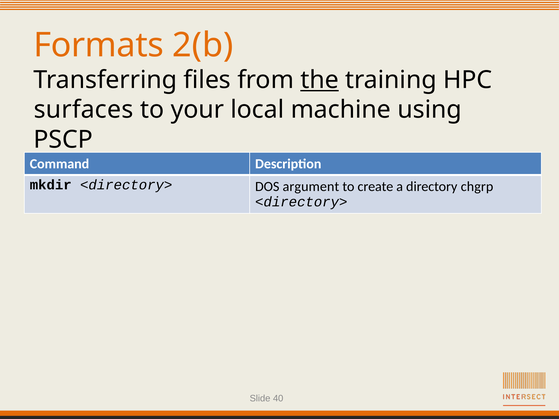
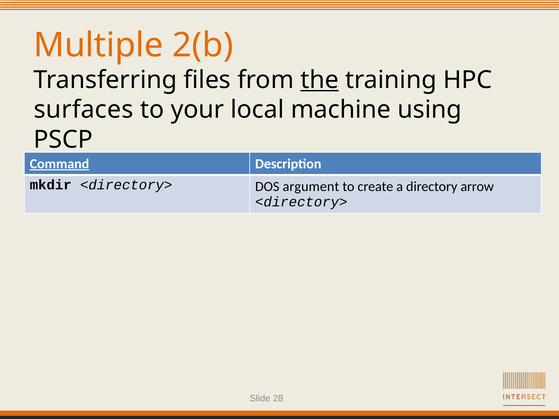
Formats: Formats -> Multiple
Command underline: none -> present
chgrp: chgrp -> arrow
40: 40 -> 28
